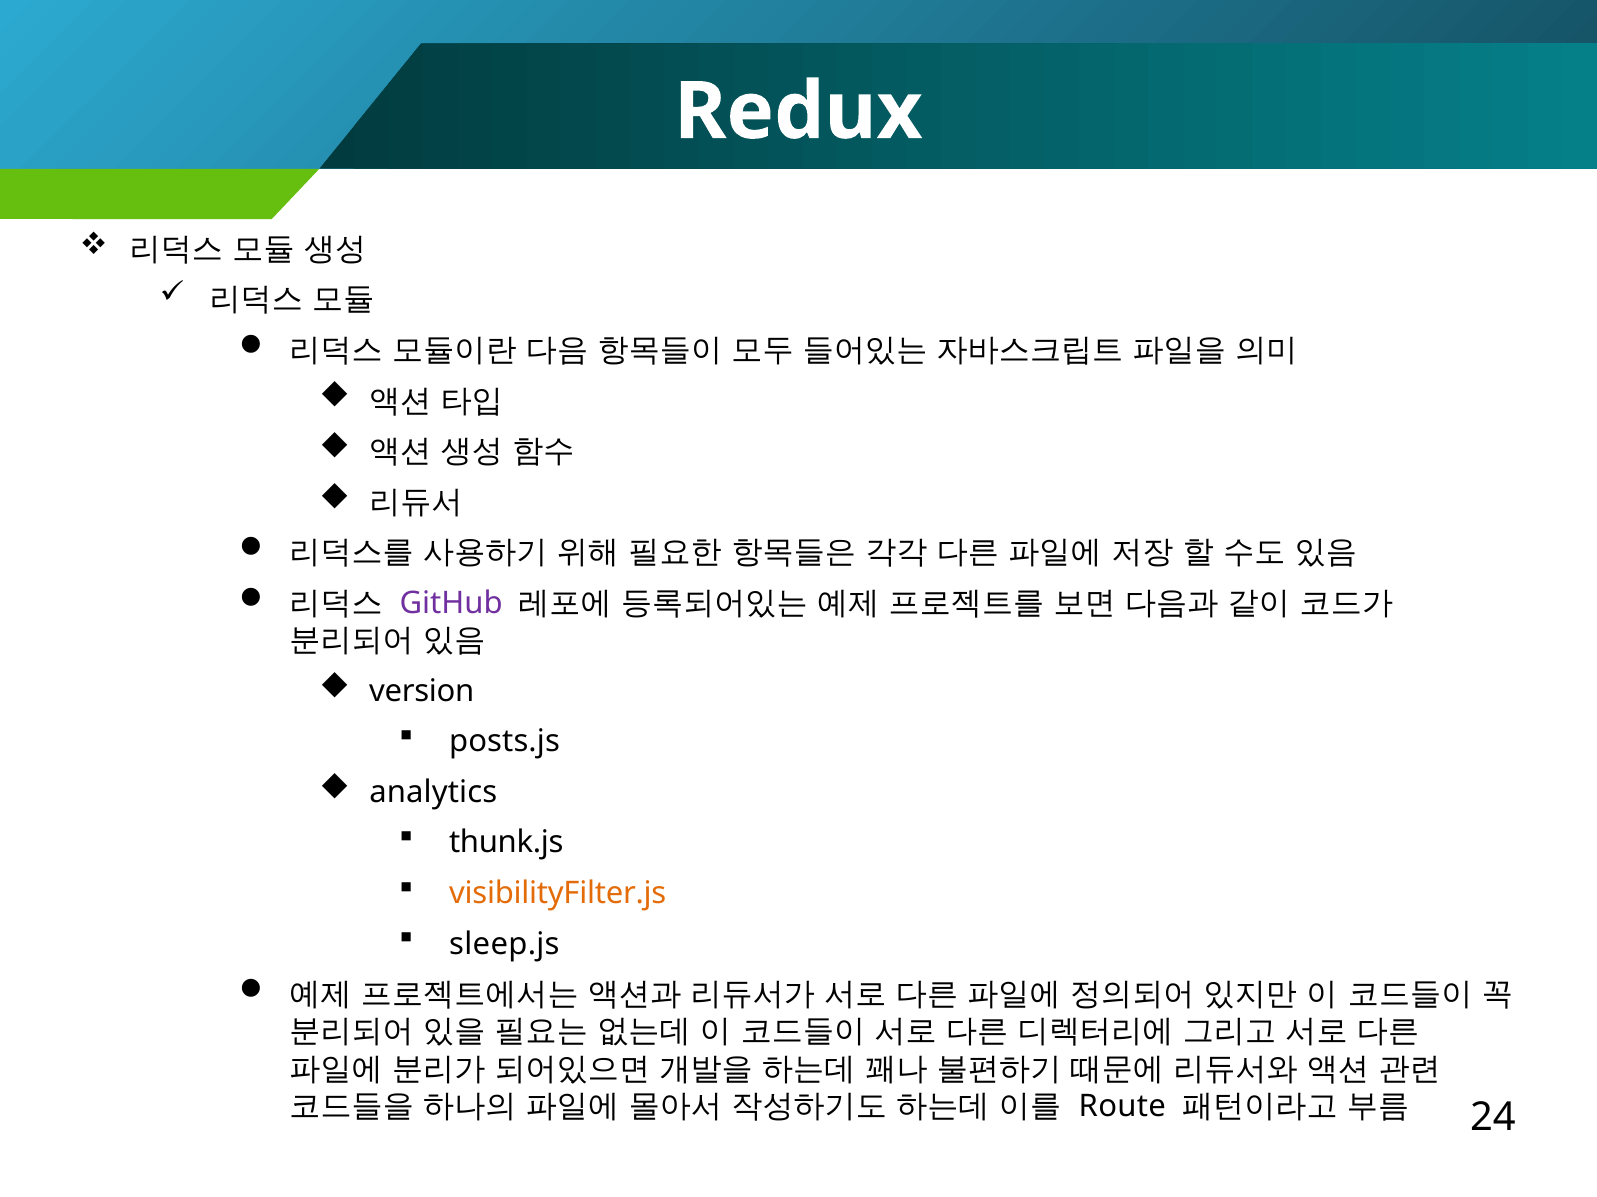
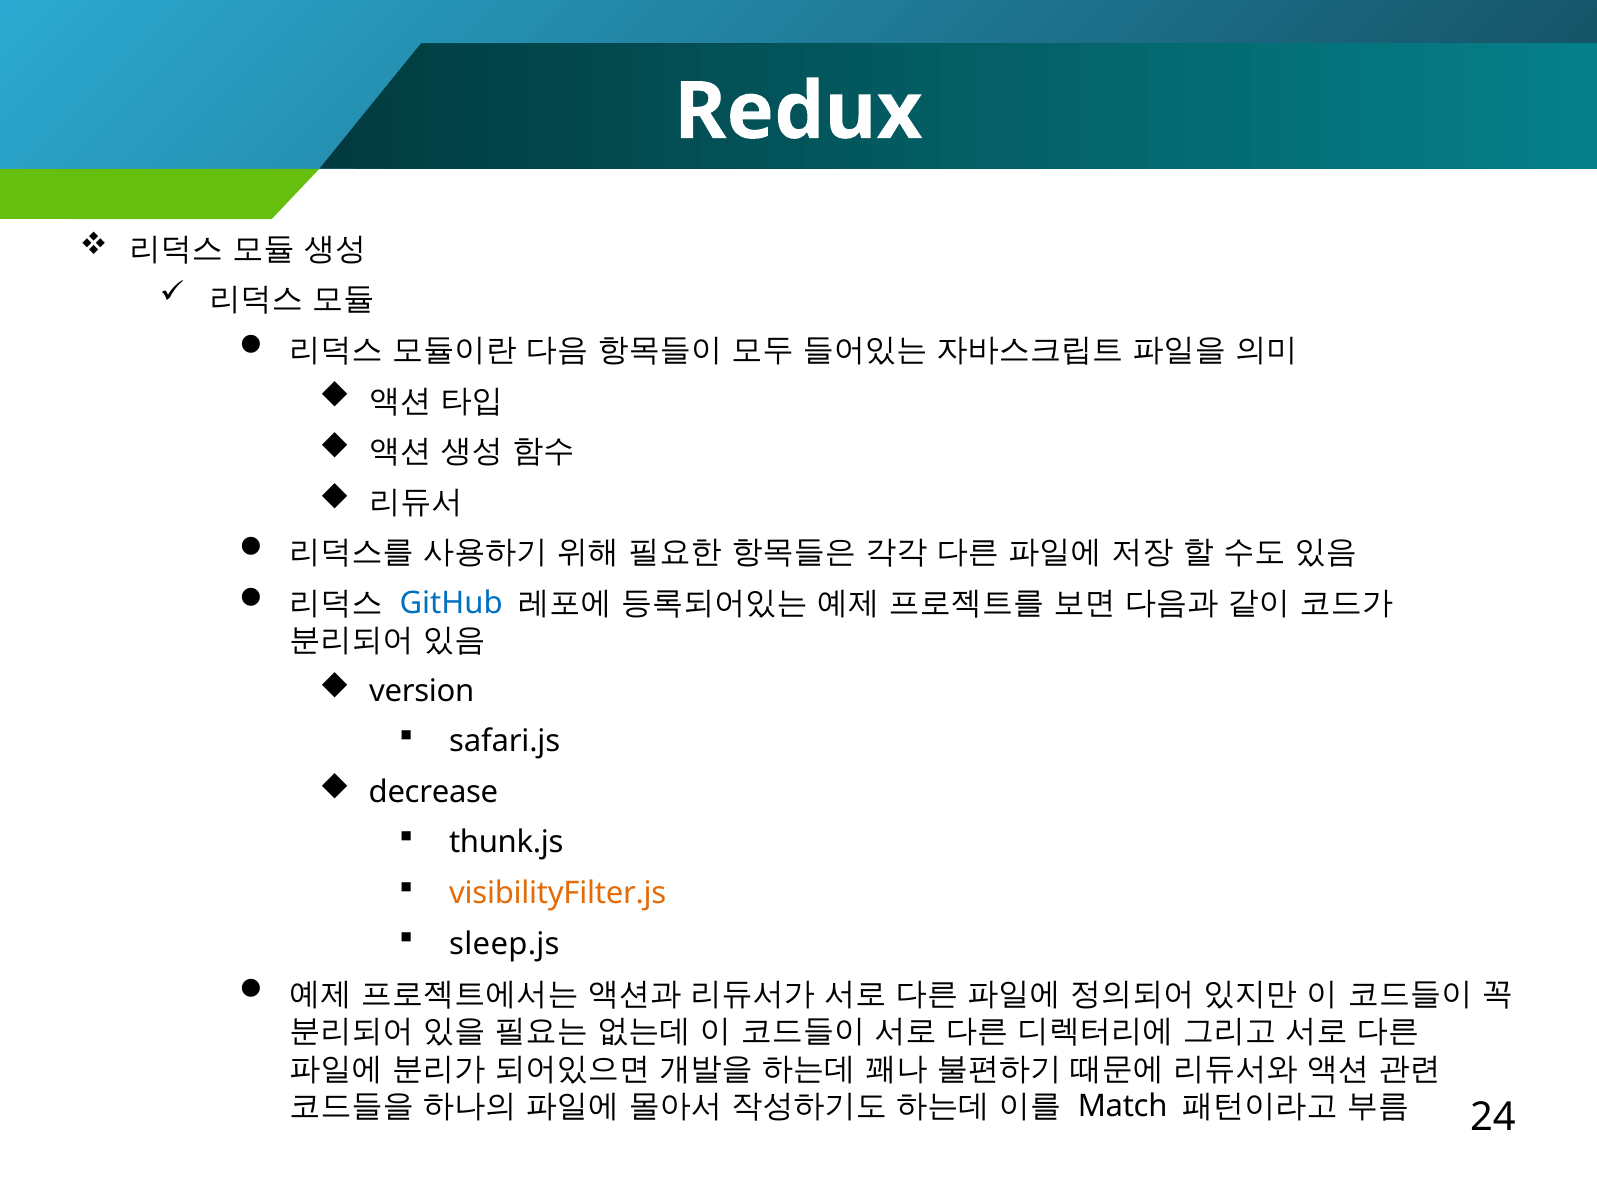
GitHub colour: purple -> blue
posts.js: posts.js -> safari.js
analytics: analytics -> decrease
Route: Route -> Match
